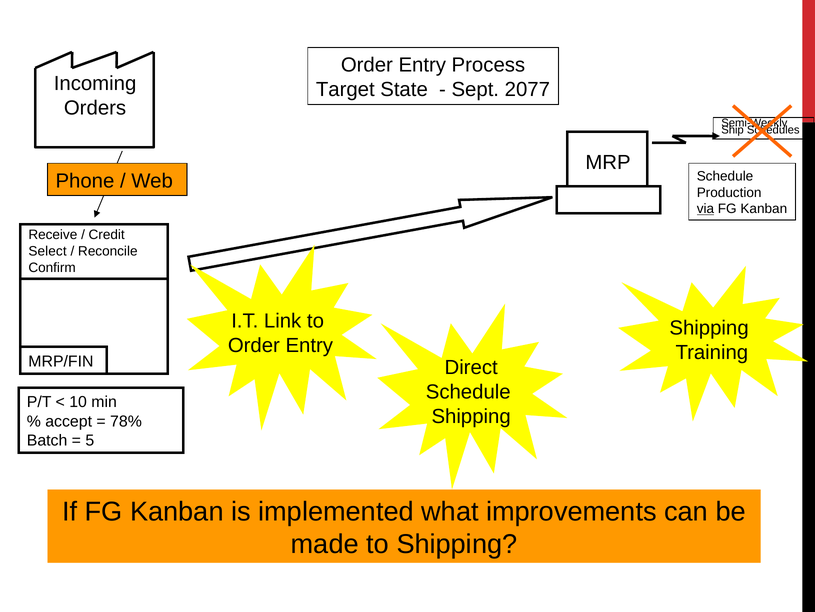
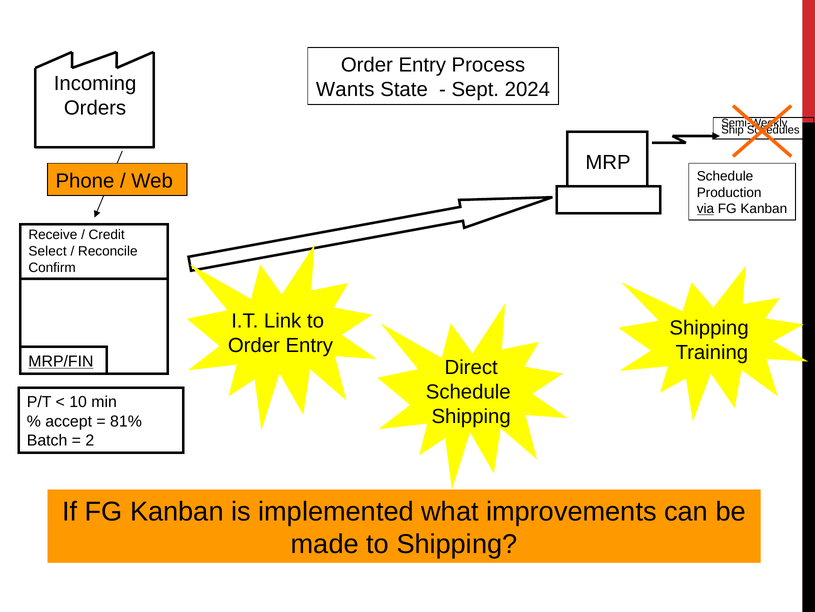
Target: Target -> Wants
2077: 2077 -> 2024
MRP/FIN underline: none -> present
78%: 78% -> 81%
5: 5 -> 2
